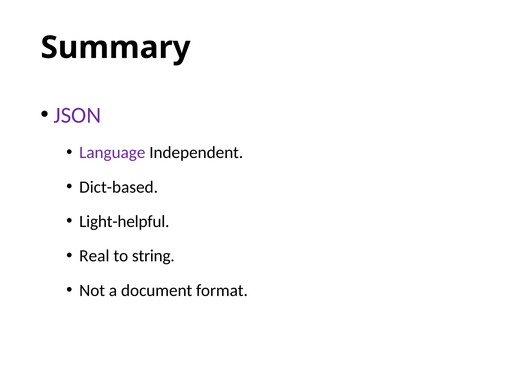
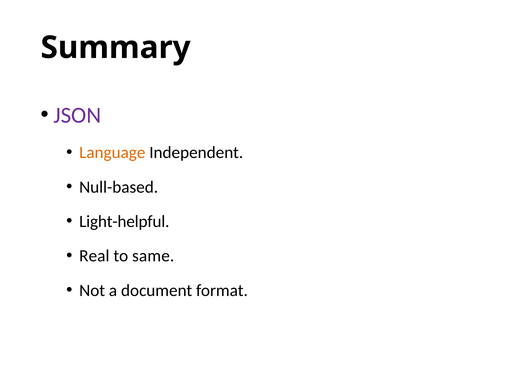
Language colour: purple -> orange
Dict-based: Dict-based -> Null-based
string: string -> same
